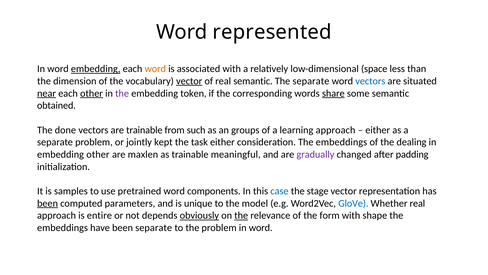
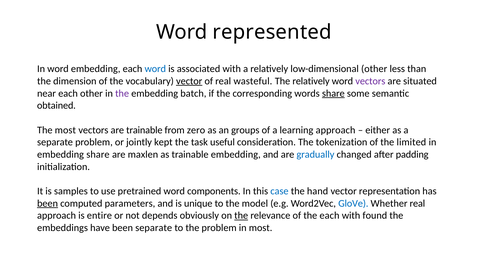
embedding at (96, 69) underline: present -> none
word at (155, 69) colour: orange -> blue
low-dimensional space: space -> other
real semantic: semantic -> wasteful
The separate: separate -> relatively
vectors at (370, 81) colour: blue -> purple
near underline: present -> none
other at (92, 93) underline: present -> none
token: token -> batch
The done: done -> most
such: such -> zero
task either: either -> useful
consideration The embeddings: embeddings -> tokenization
dealing: dealing -> limited
embedding other: other -> share
trainable meaningful: meaningful -> embedding
gradually colour: purple -> blue
stage: stage -> hand
obviously underline: present -> none
the form: form -> each
shape: shape -> found
problem in word: word -> most
